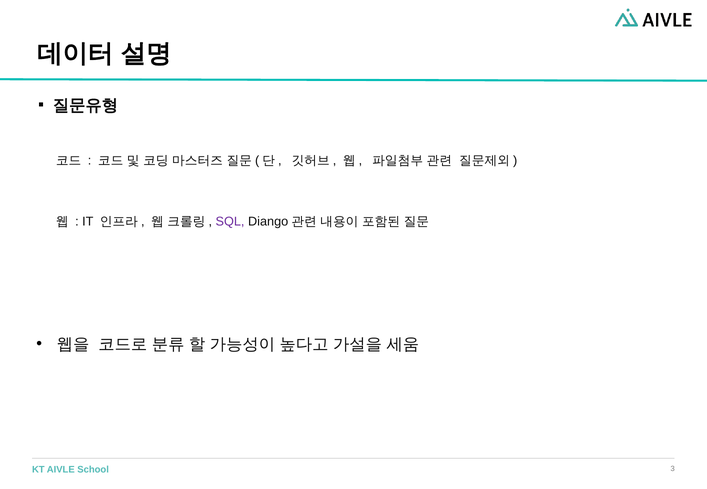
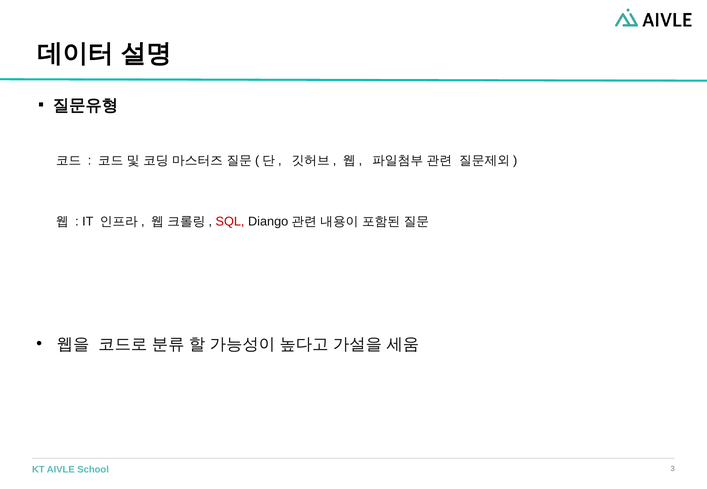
SQL colour: purple -> red
